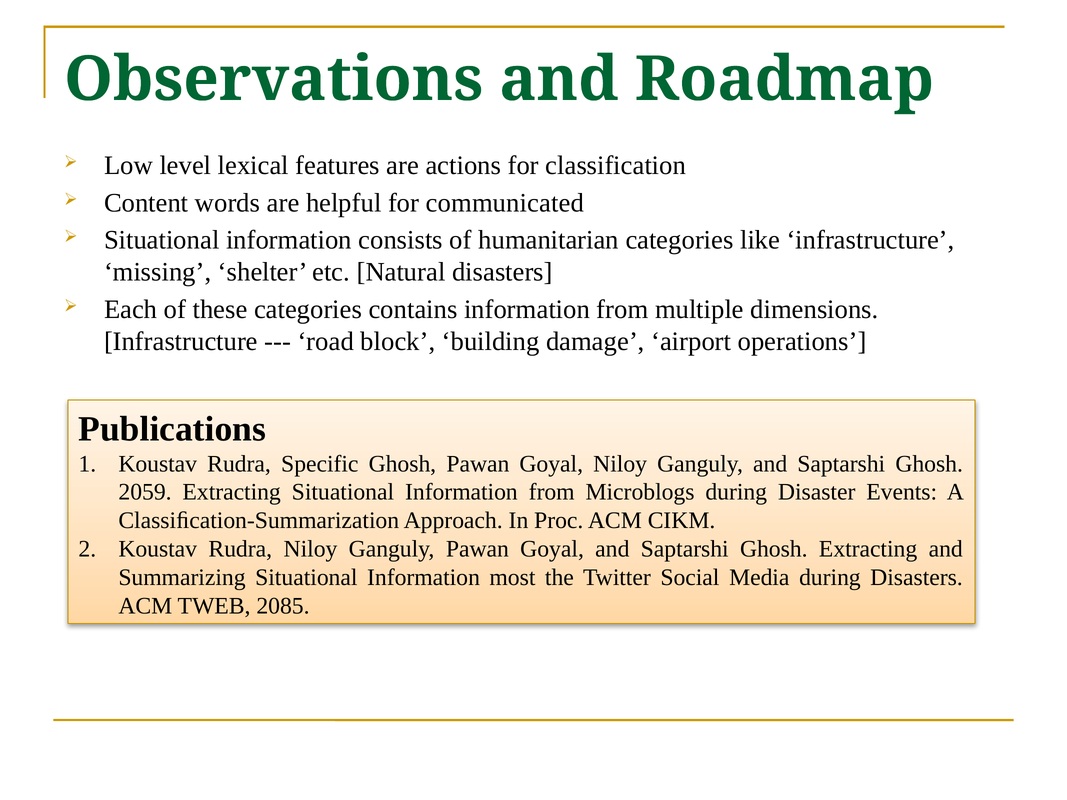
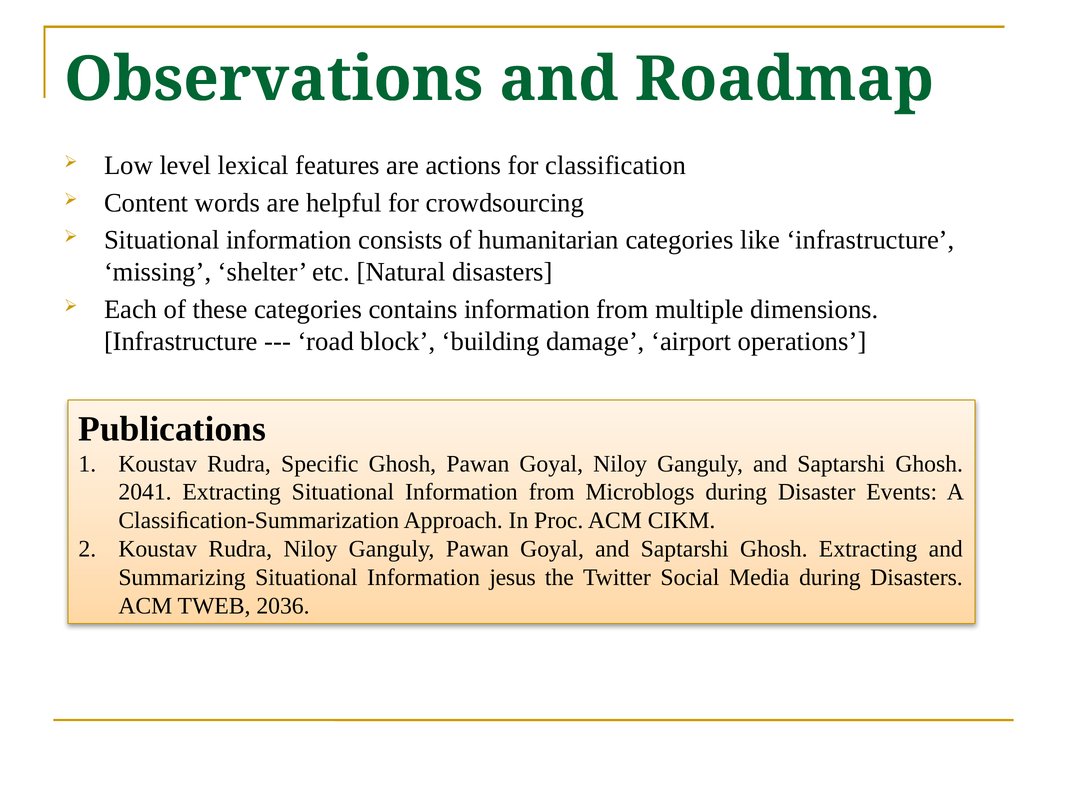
communicated: communicated -> crowdsourcing
2059: 2059 -> 2041
most: most -> jesus
2085: 2085 -> 2036
